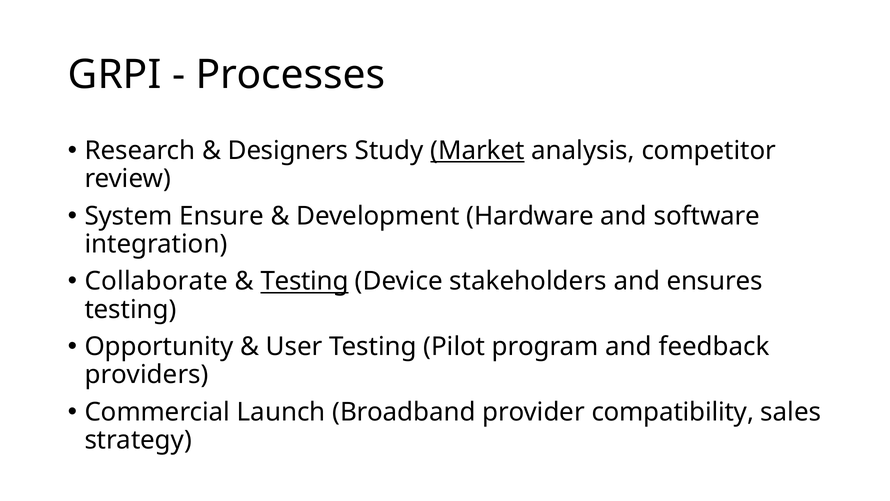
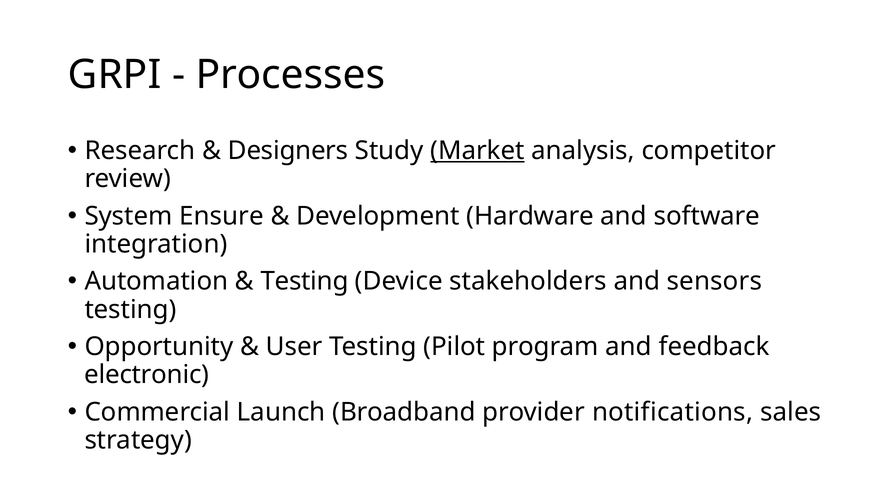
Collaborate: Collaborate -> Automation
Testing at (305, 281) underline: present -> none
ensures: ensures -> sensors
providers: providers -> electronic
compatibility: compatibility -> notifications
